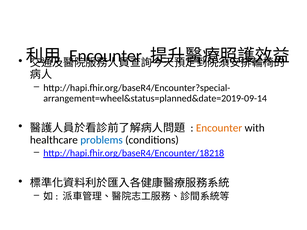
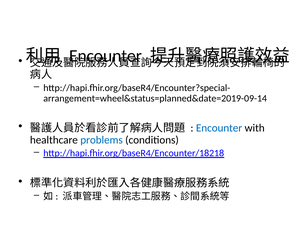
Encounter at (219, 128) colour: orange -> blue
